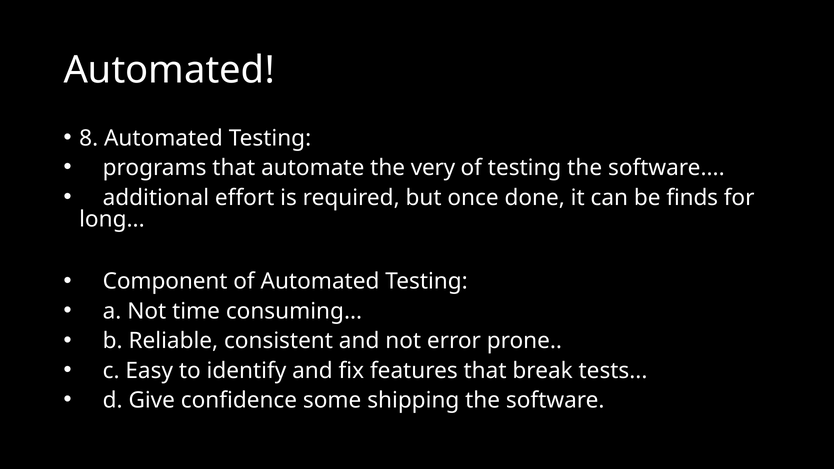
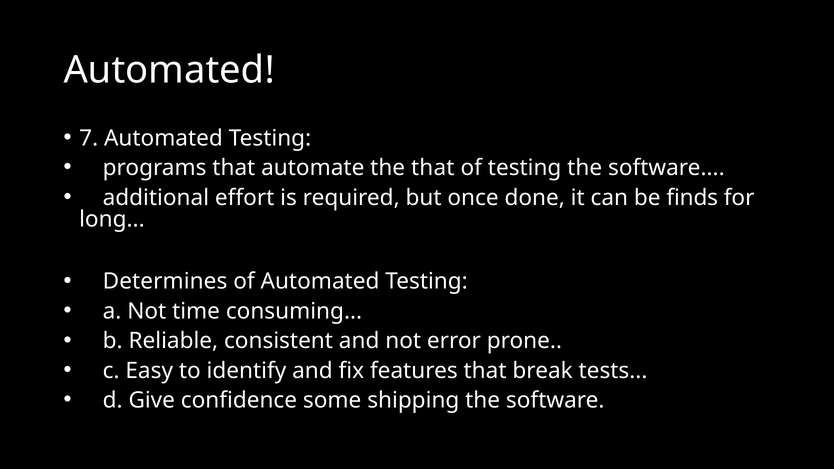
8: 8 -> 7
the very: very -> that
Component: Component -> Determines
